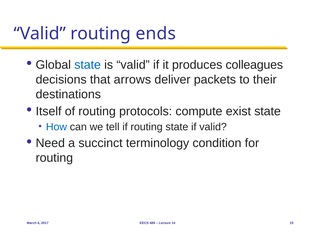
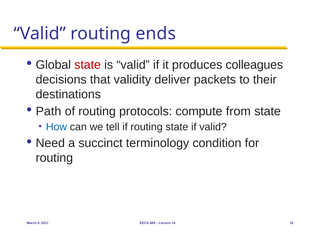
state at (88, 65) colour: blue -> red
arrows: arrows -> validity
Itself: Itself -> Path
exist: exist -> from
